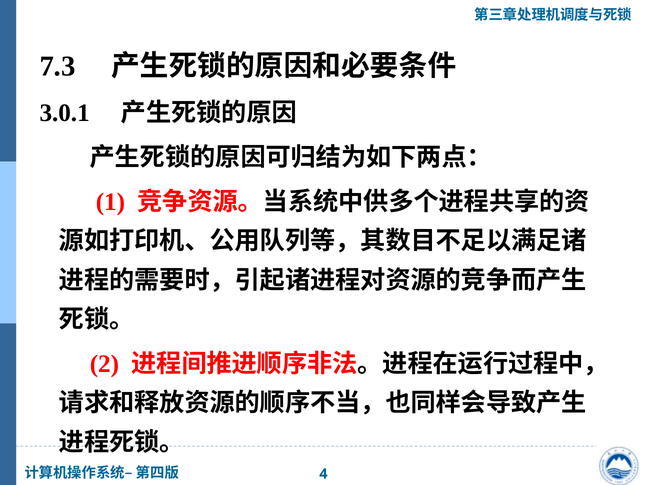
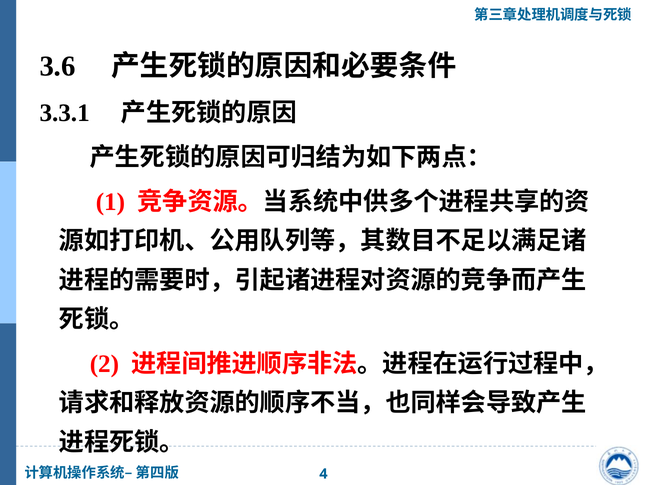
7.3: 7.3 -> 3.6
3.0.1: 3.0.1 -> 3.3.1
